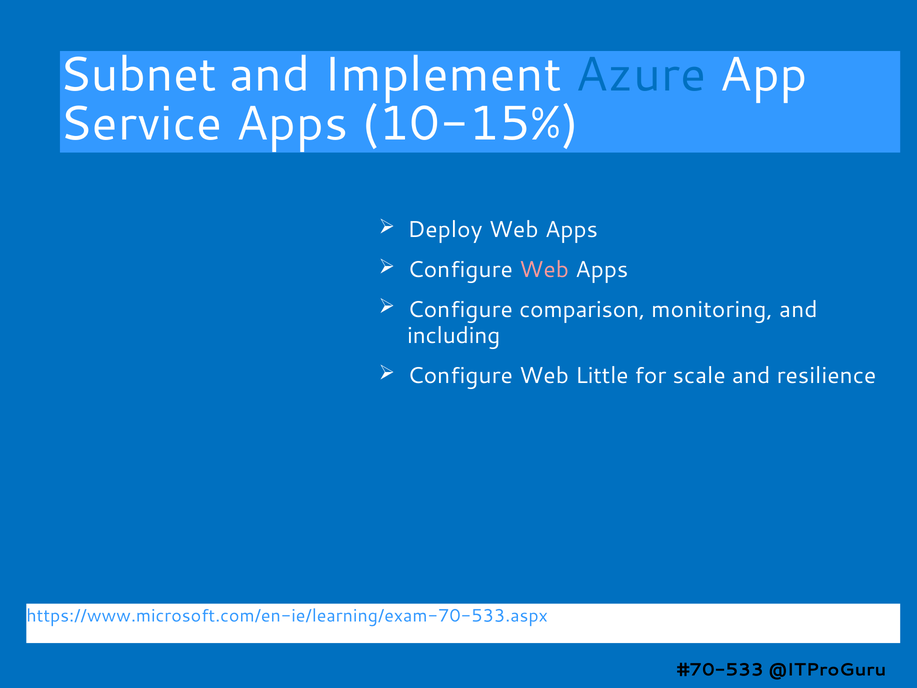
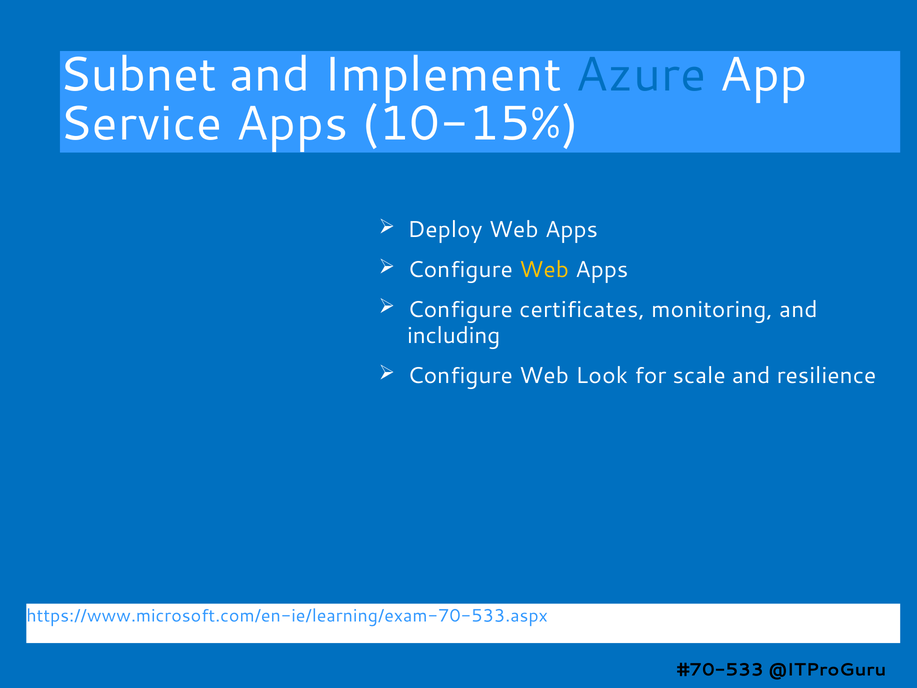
Web at (544, 269) colour: pink -> yellow
comparison: comparison -> certificates
Little: Little -> Look
